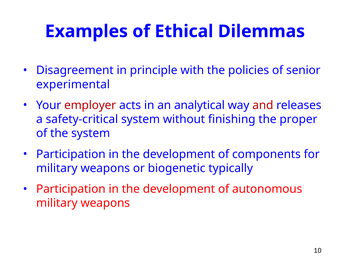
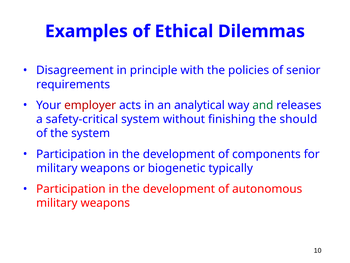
experimental: experimental -> requirements
and colour: red -> green
proper: proper -> should
